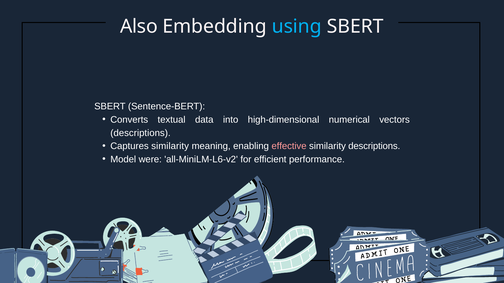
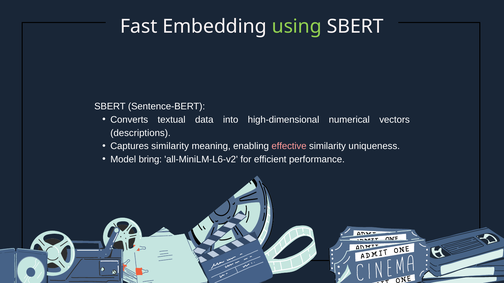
Also: Also -> Fast
using colour: light blue -> light green
similarity descriptions: descriptions -> uniqueness
were: were -> bring
